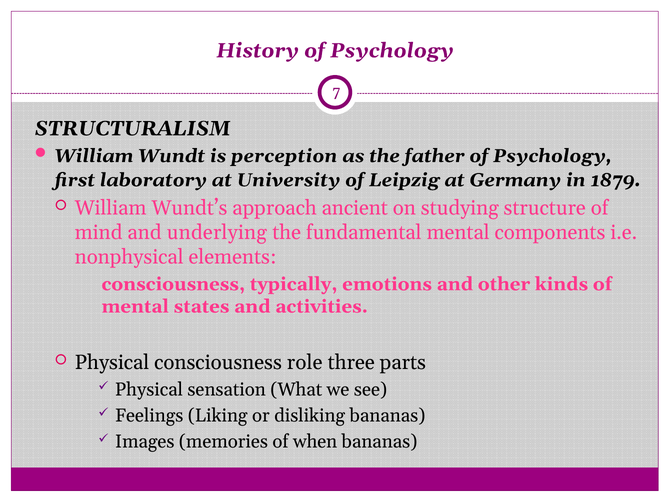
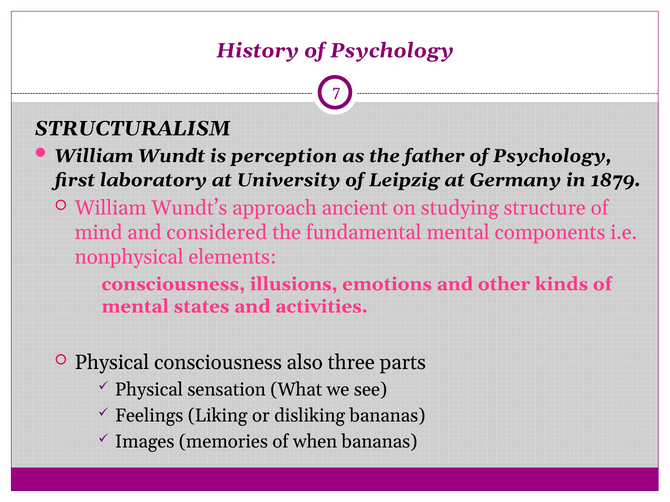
underlying: underlying -> considered
typically: typically -> illusions
role: role -> also
